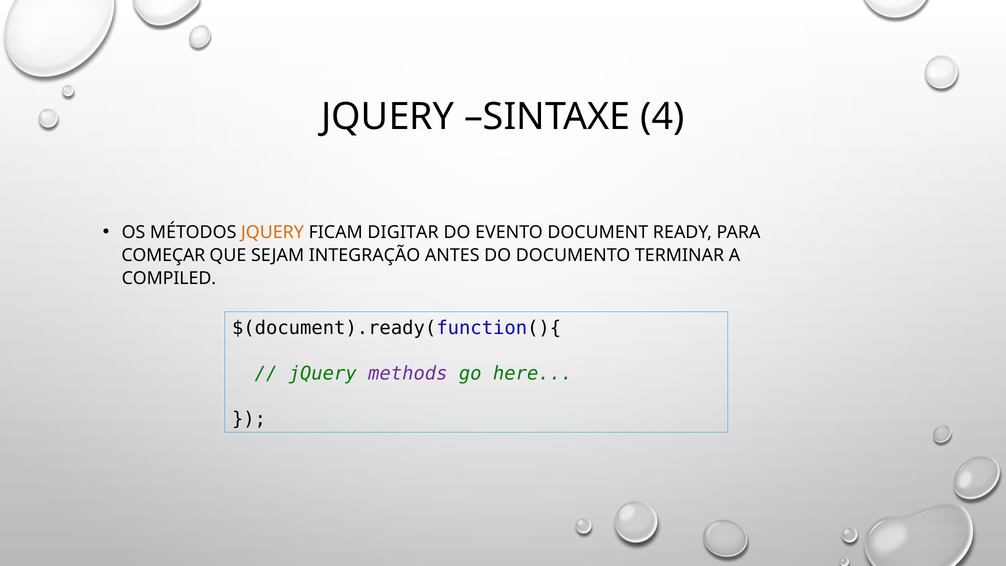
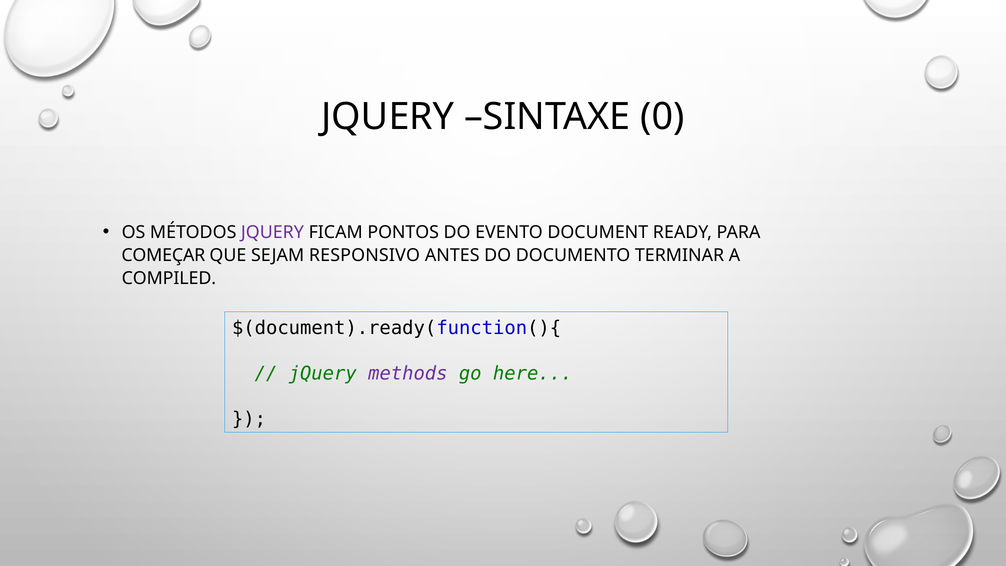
4: 4 -> 0
JQUERY at (272, 232) colour: orange -> purple
DIGITAR: DIGITAR -> PONTOS
INTEGRAÇÃO: INTEGRAÇÃO -> RESPONSIVO
